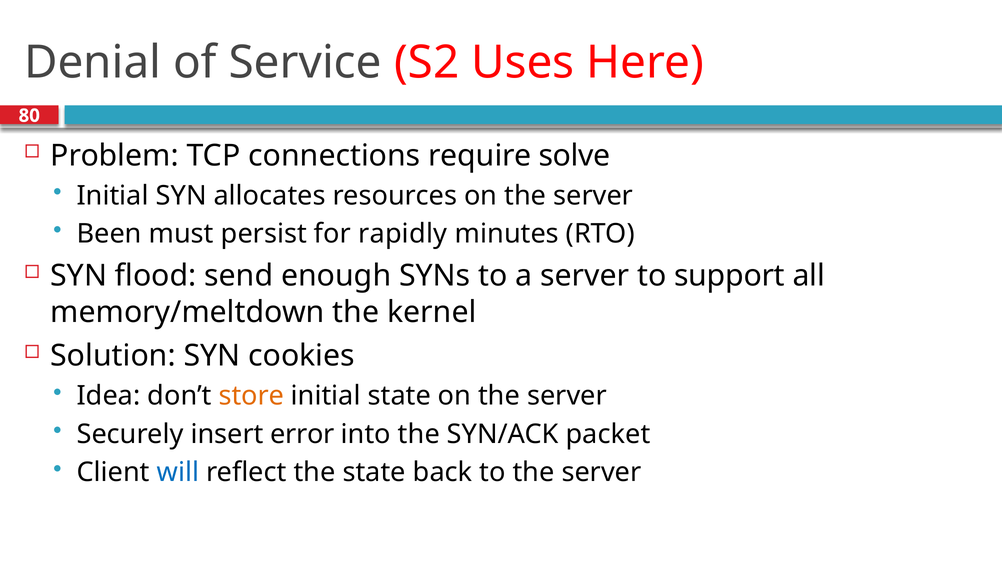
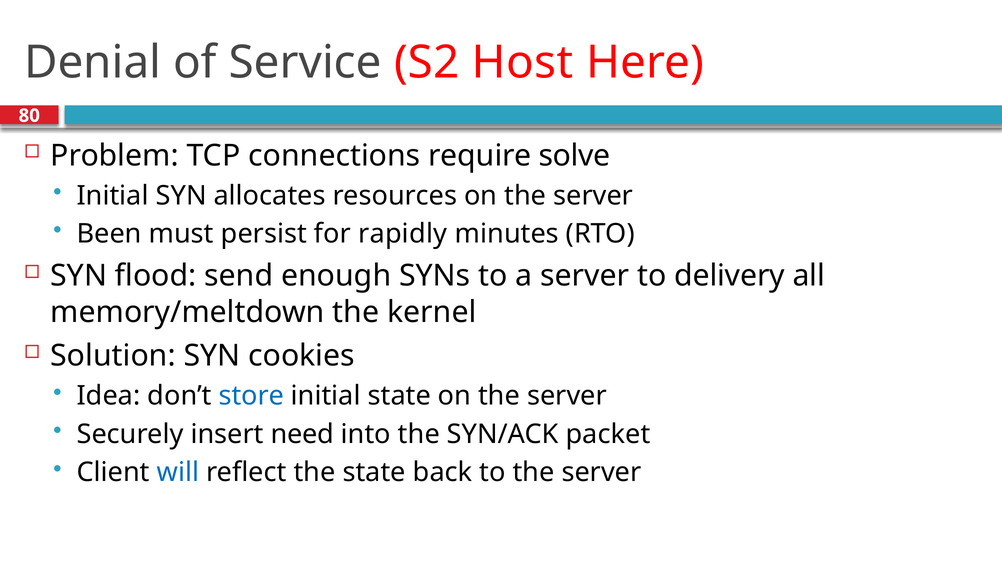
Uses: Uses -> Host
support: support -> delivery
store colour: orange -> blue
error: error -> need
